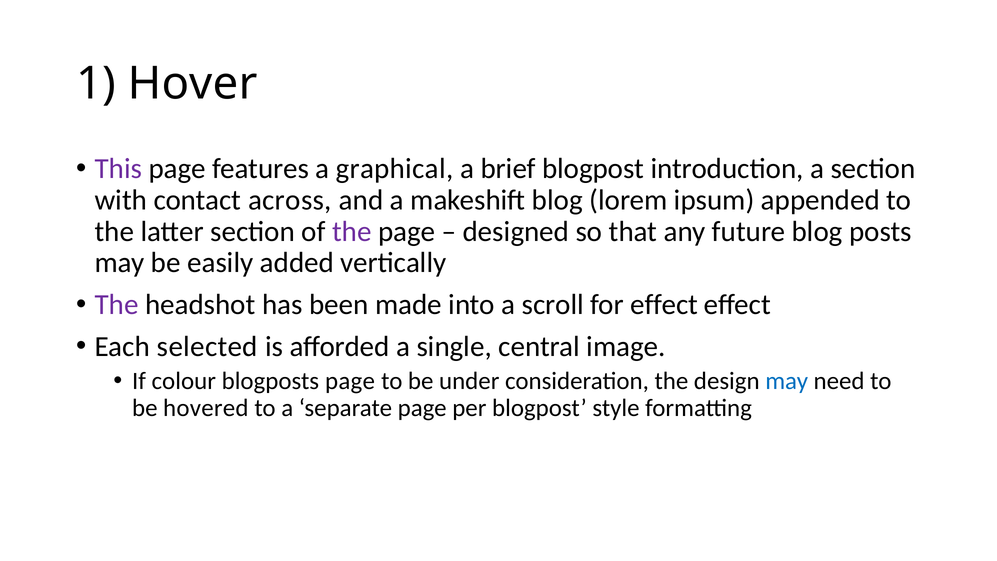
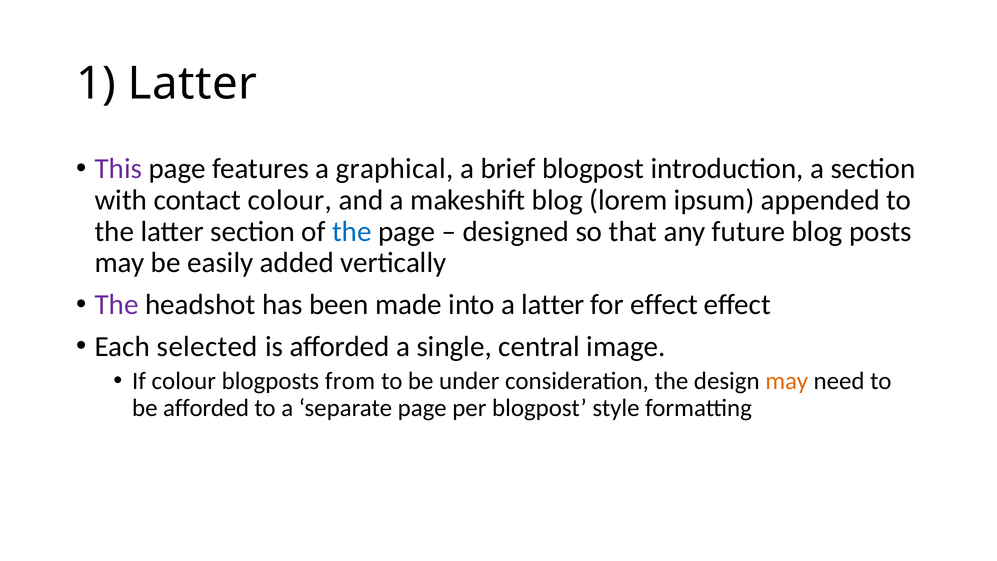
1 Hover: Hover -> Latter
contact across: across -> colour
the at (352, 231) colour: purple -> blue
a scroll: scroll -> latter
blogposts page: page -> from
may at (787, 381) colour: blue -> orange
be hovered: hovered -> afforded
